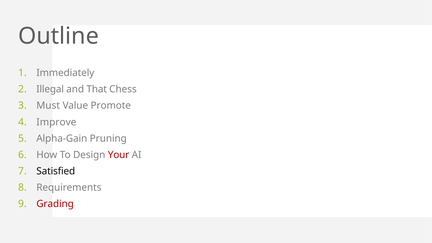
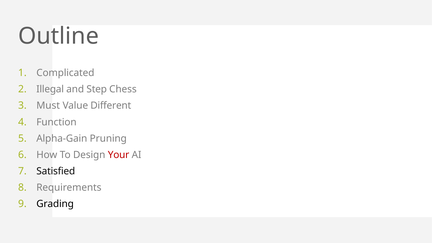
Immediately: Immediately -> Complicated
That: That -> Step
Promote: Promote -> Different
Improve: Improve -> Function
Grading colour: red -> black
